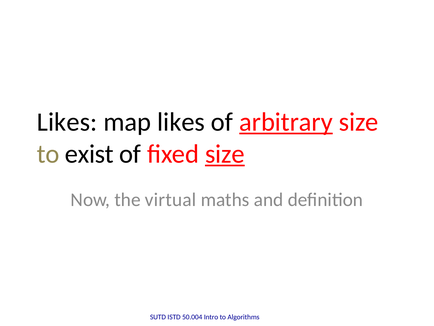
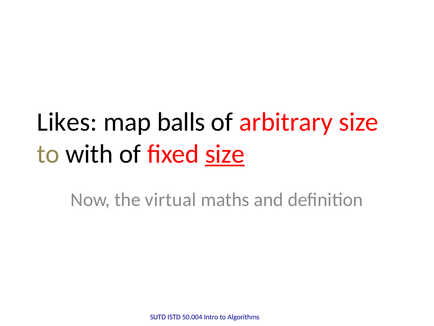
map likes: likes -> balls
arbitrary underline: present -> none
exist: exist -> with
